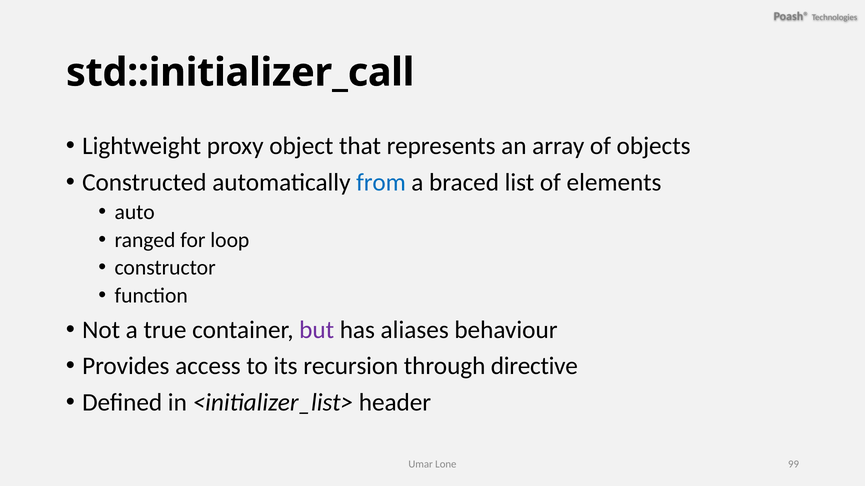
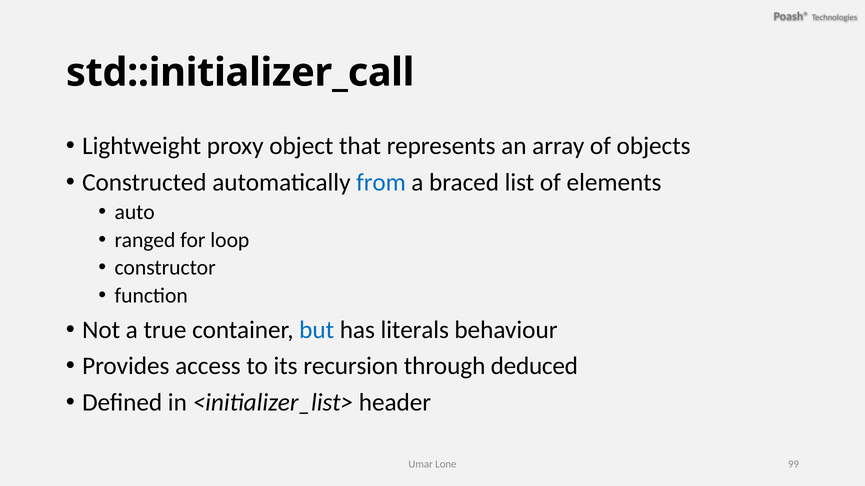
but colour: purple -> blue
aliases: aliases -> literals
directive: directive -> deduced
